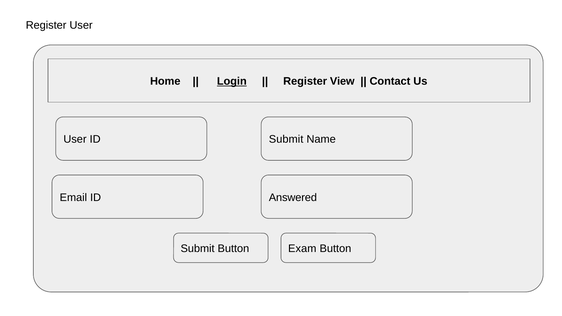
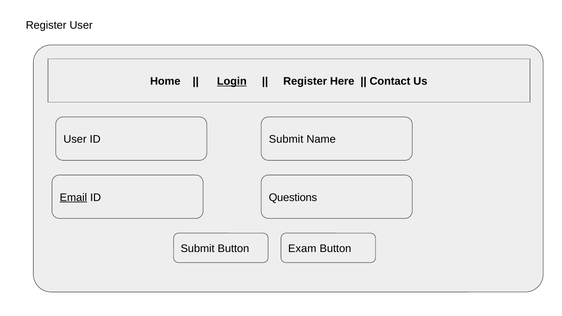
View: View -> Here
Email underline: none -> present
Answered: Answered -> Questions
